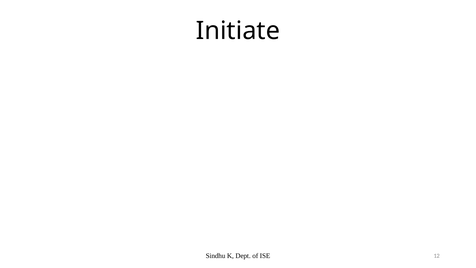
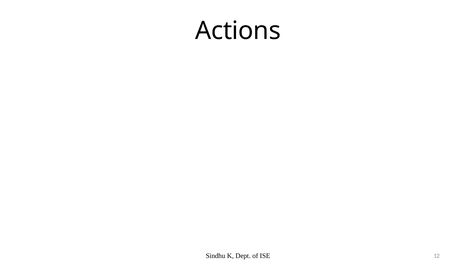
Initiate: Initiate -> Actions
